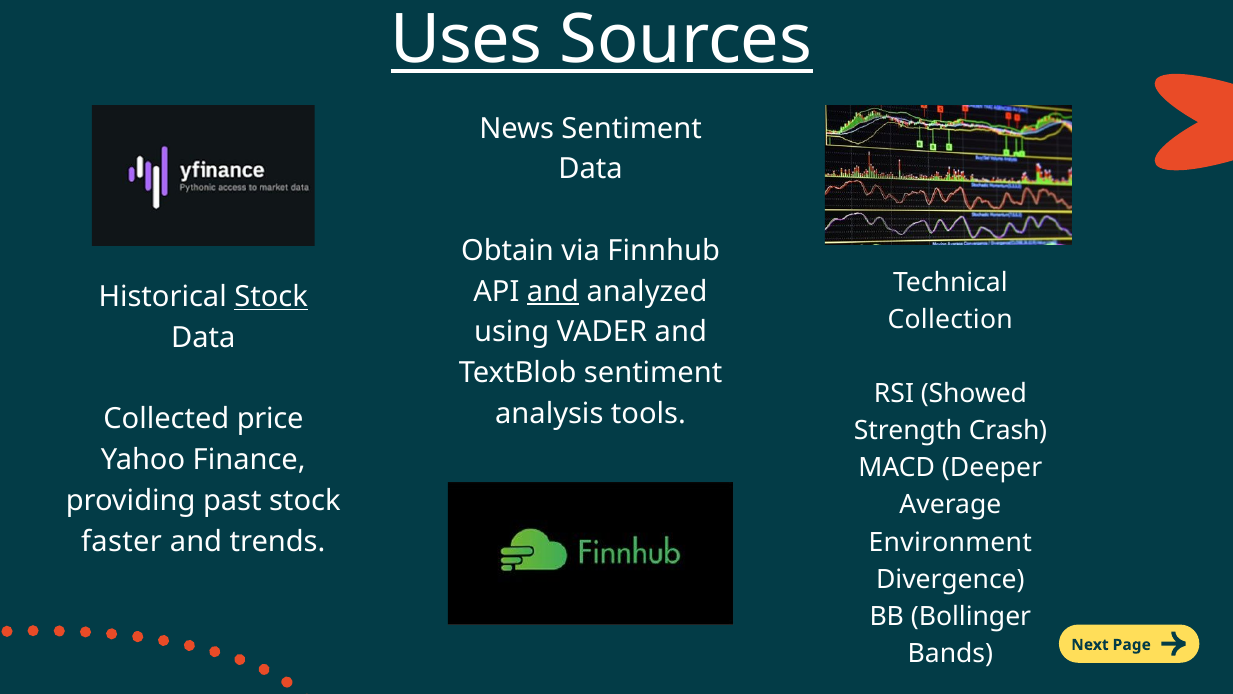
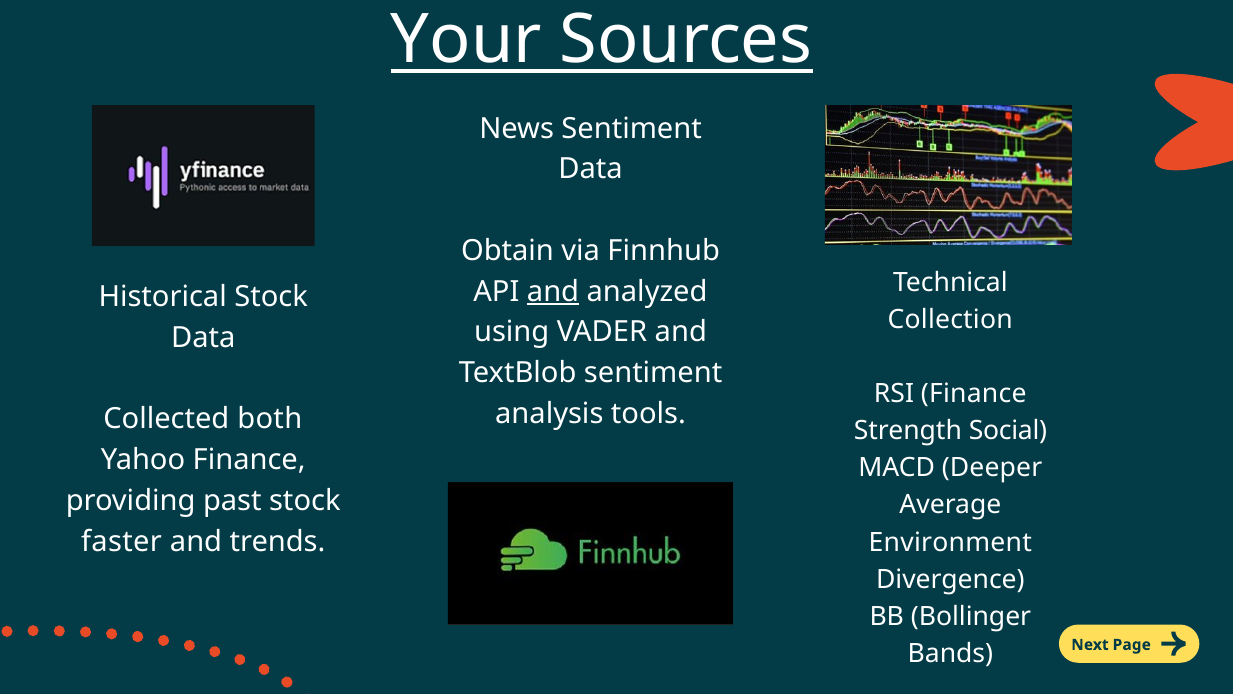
Uses: Uses -> Your
Stock at (271, 297) underline: present -> none
RSI Showed: Showed -> Finance
price: price -> both
Crash: Crash -> Social
